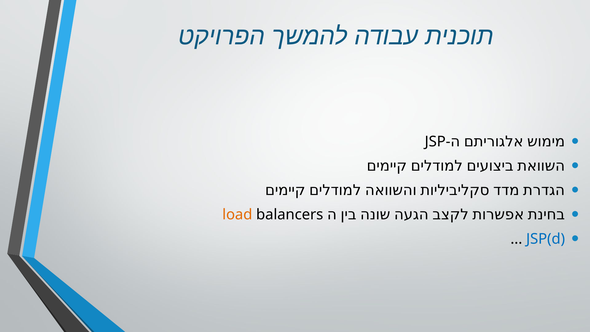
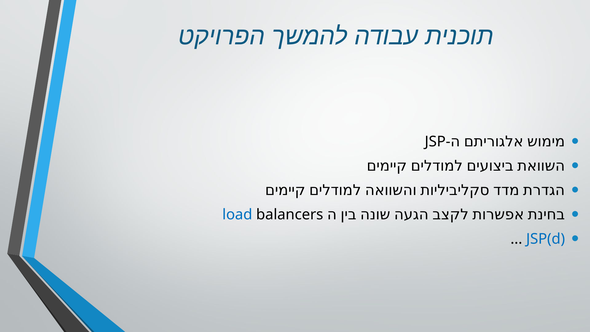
load colour: orange -> blue
